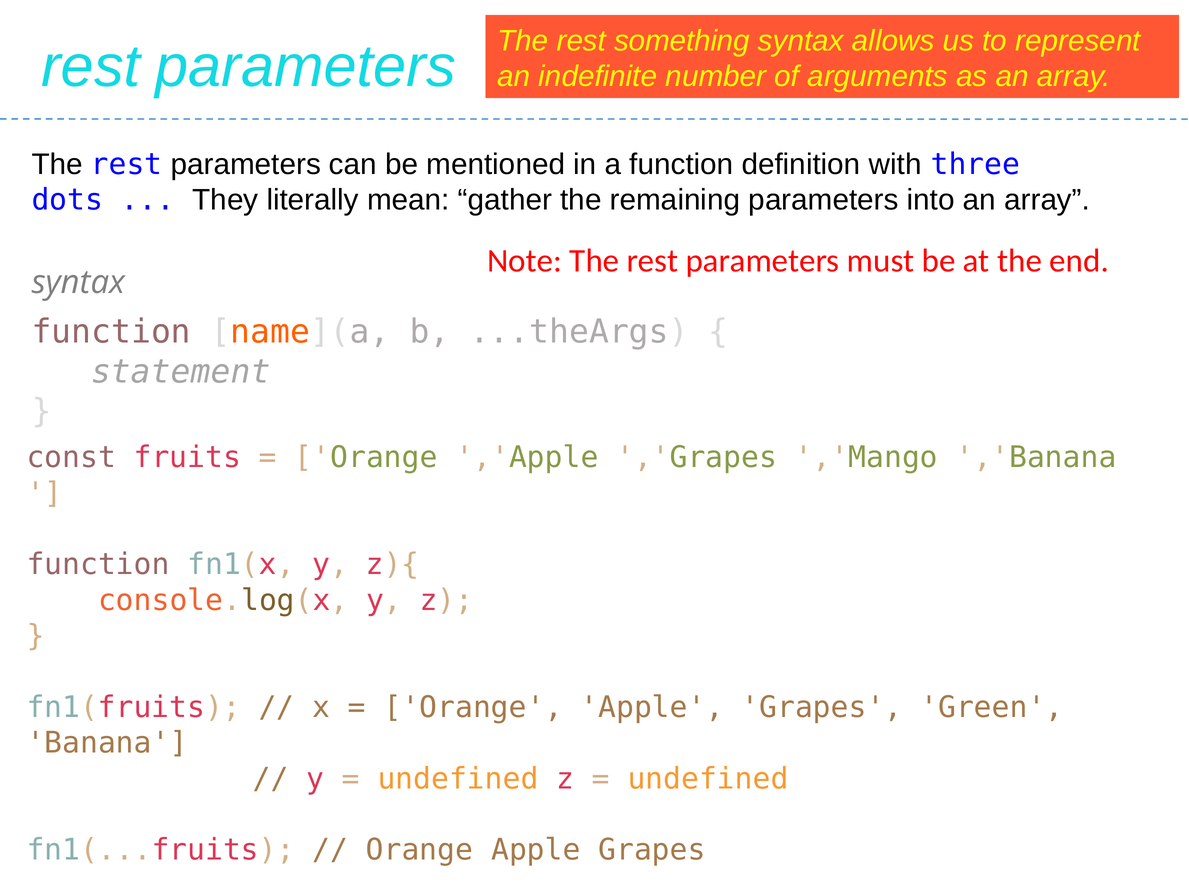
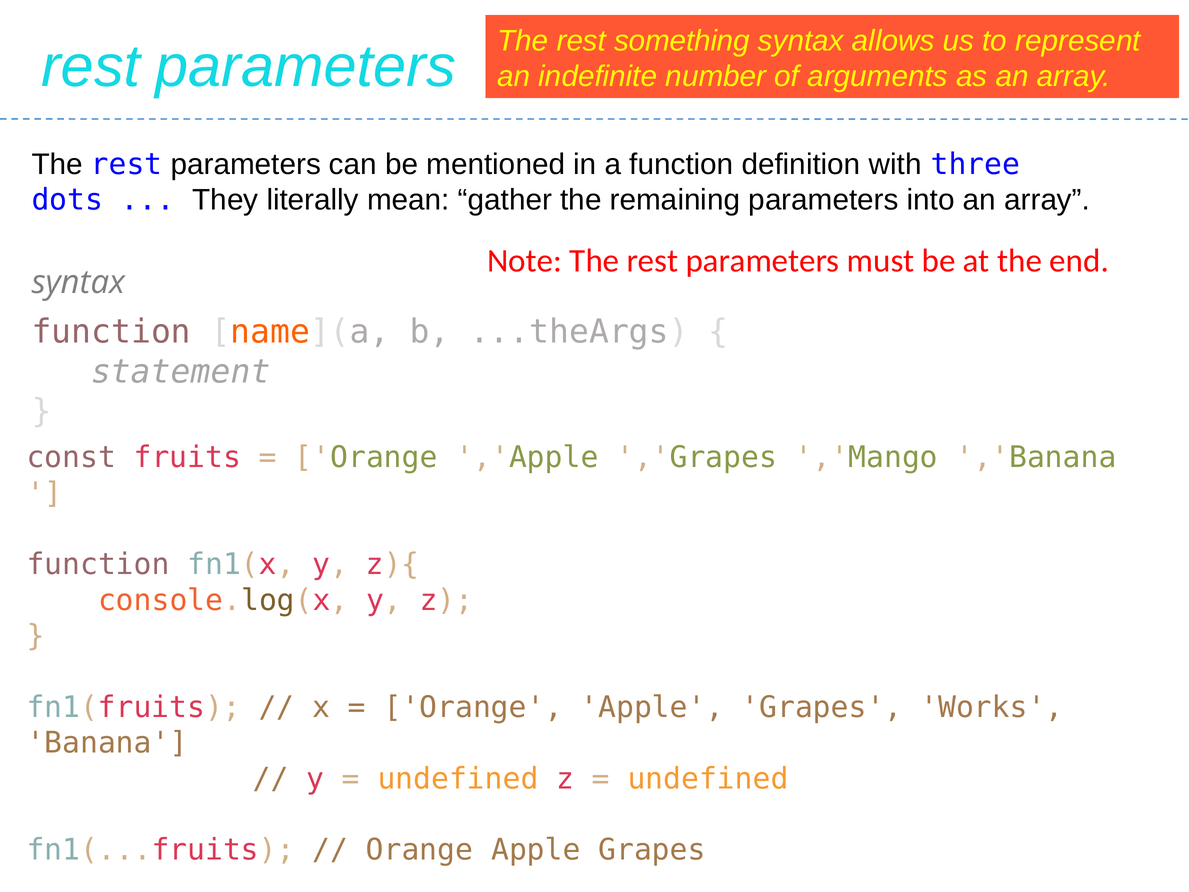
Green: Green -> Works
